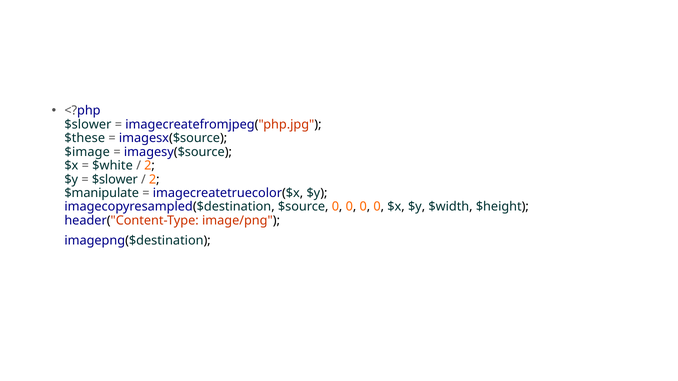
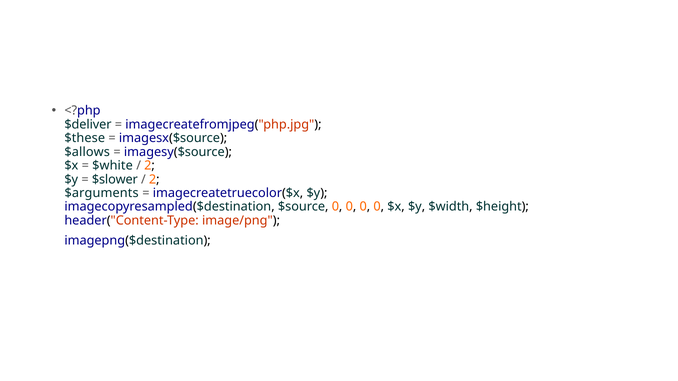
$slower at (88, 125): $slower -> $deliver
$image: $image -> $allows
$manipulate: $manipulate -> $arguments
